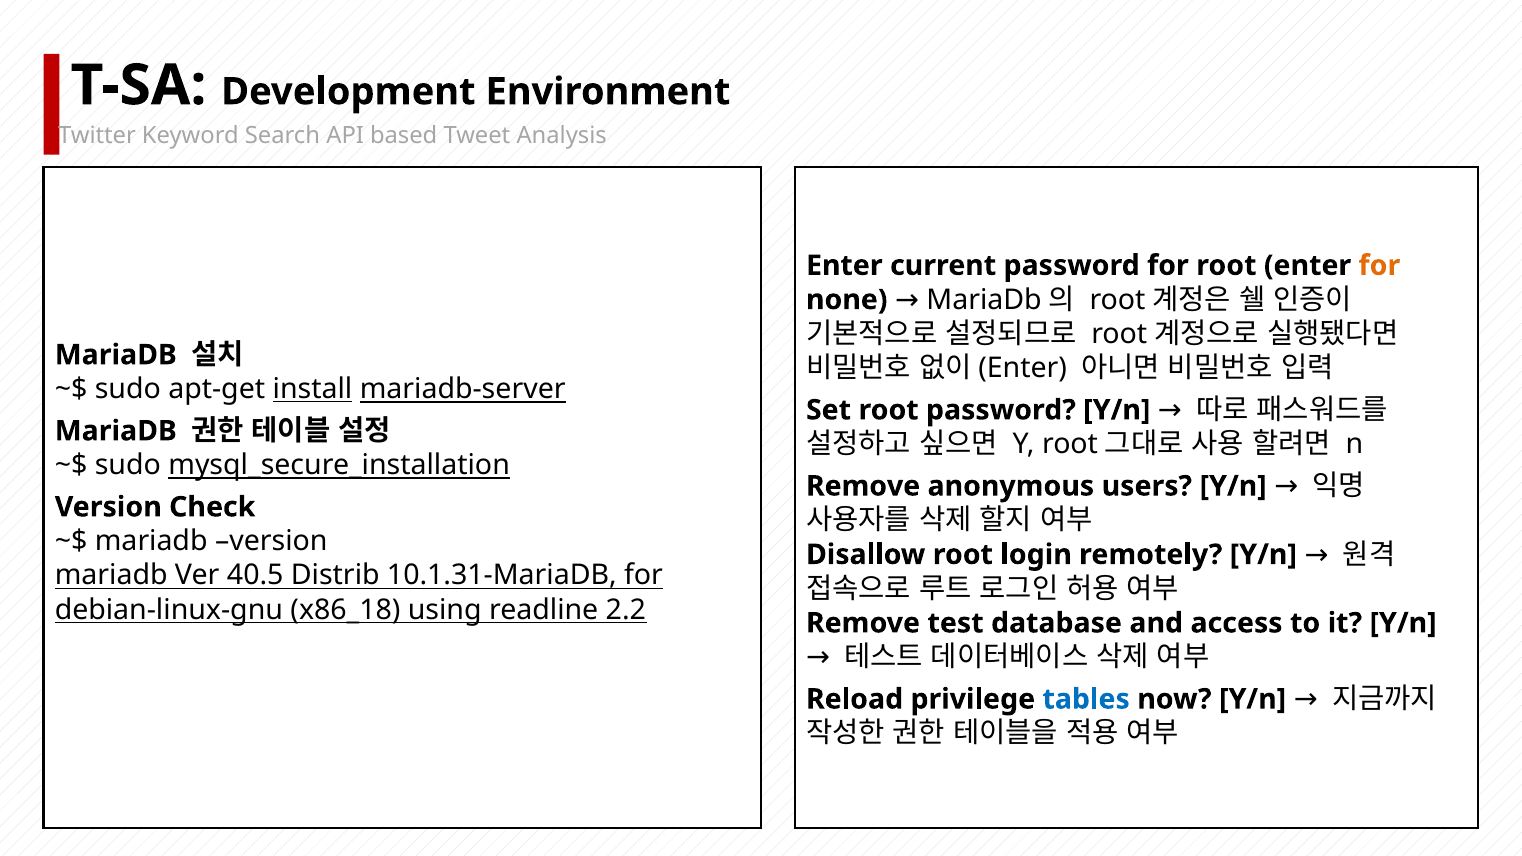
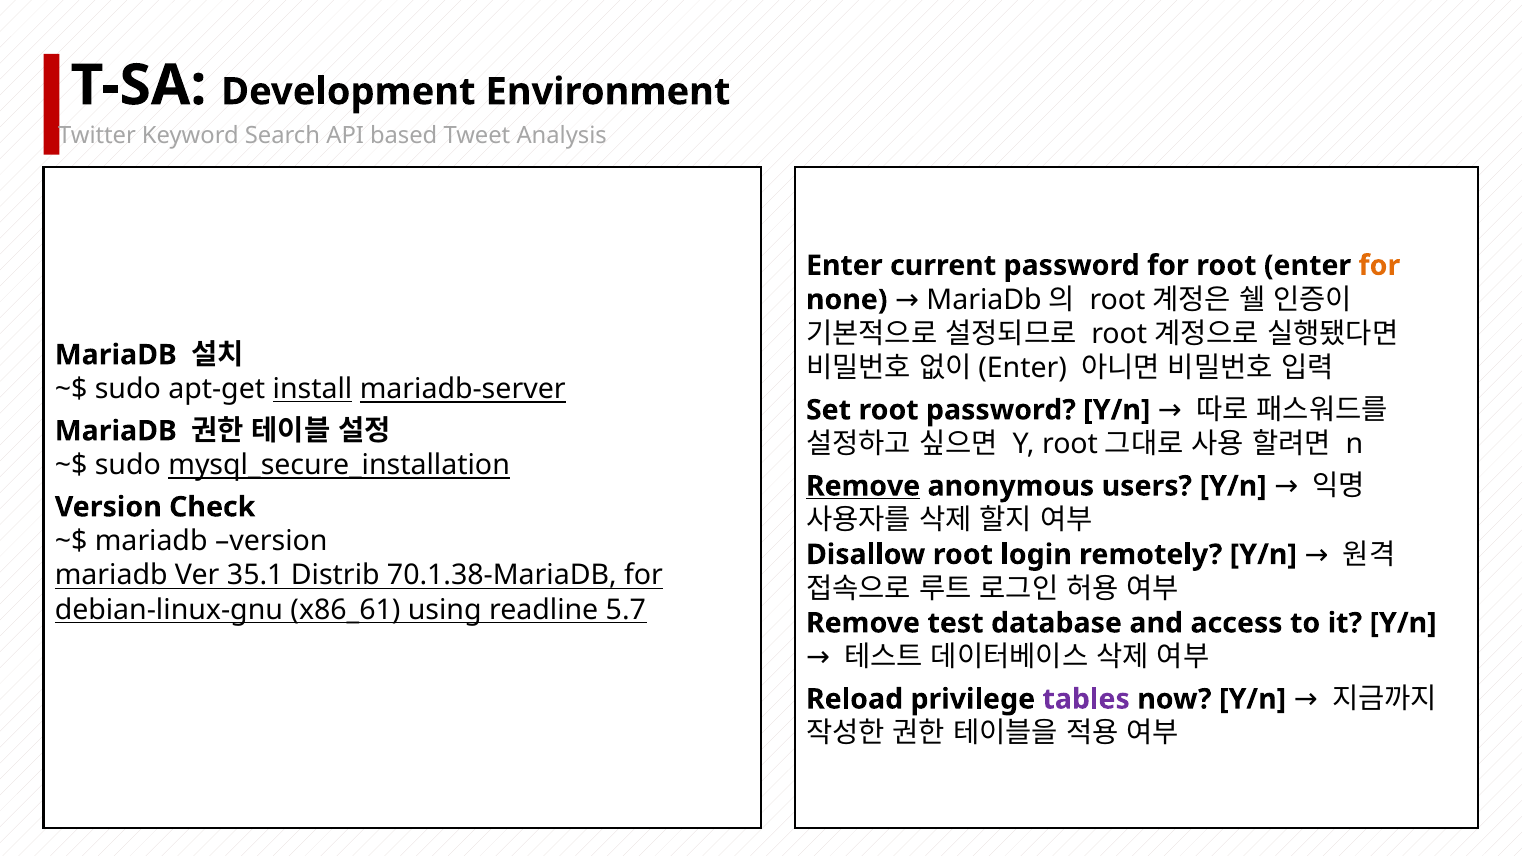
Remove at (863, 486) underline: none -> present
40.5: 40.5 -> 35.1
10.1.31-MariaDB: 10.1.31-MariaDB -> 70.1.38-MariaDB
x86_18: x86_18 -> x86_61
2.2: 2.2 -> 5.7
tables colour: blue -> purple
